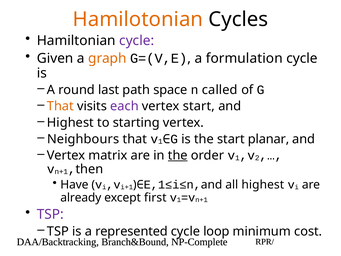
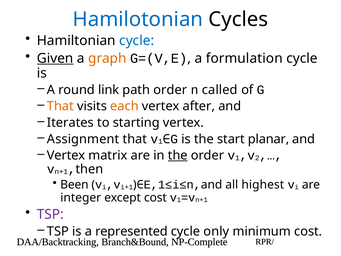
Hamilotonian colour: orange -> blue
cycle at (137, 40) colour: purple -> blue
Given underline: none -> present
last: last -> link
path space: space -> order
each colour: purple -> orange
vertex start: start -> after
Highest at (70, 123): Highest -> Iterates
Neighbours: Neighbours -> Assignment
Have: Have -> Been
already: already -> integer
except first: first -> cost
loop: loop -> only
